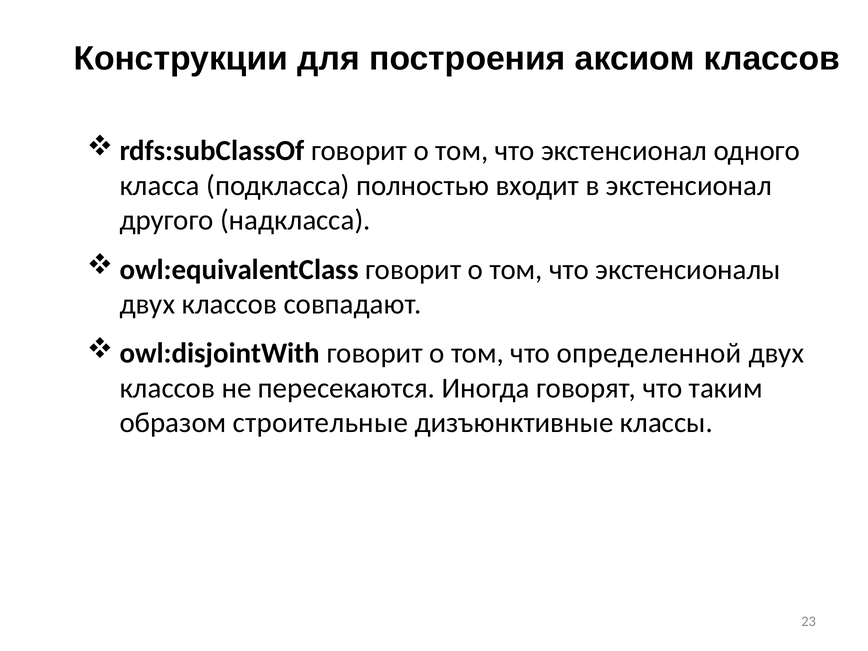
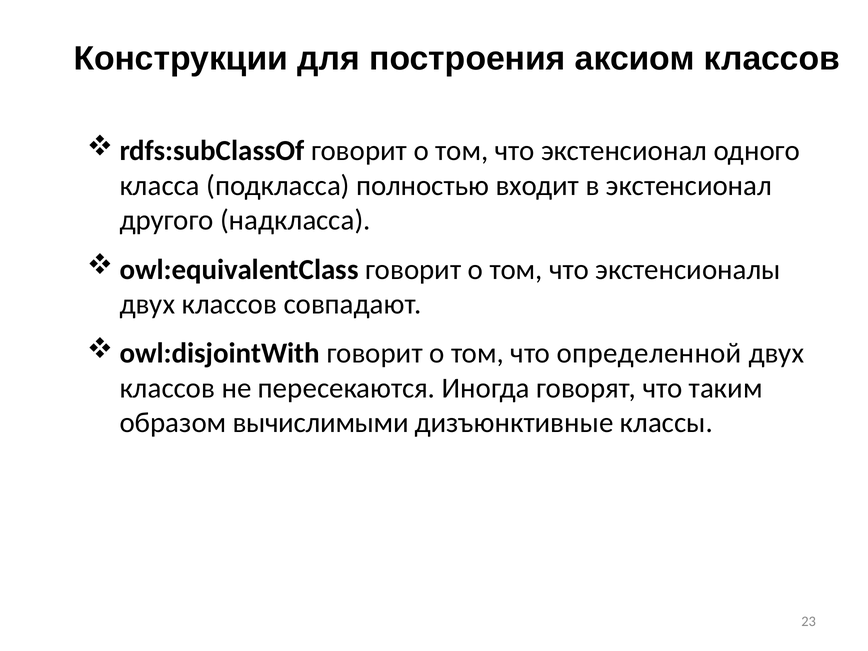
строительные: строительные -> вычислимыми
